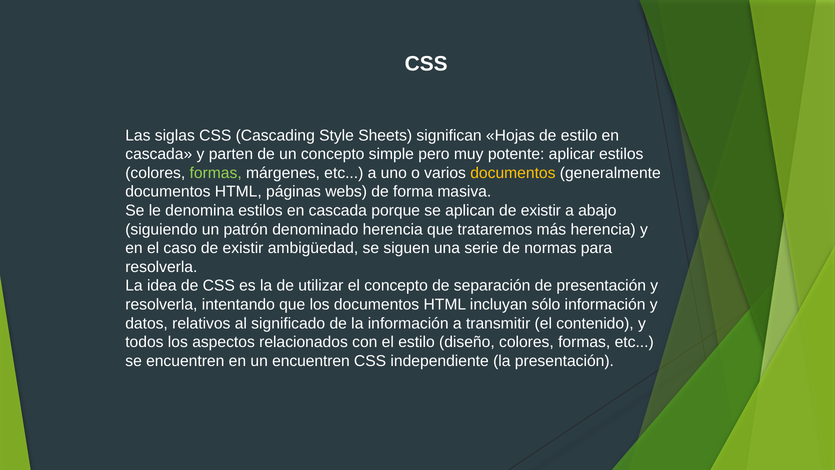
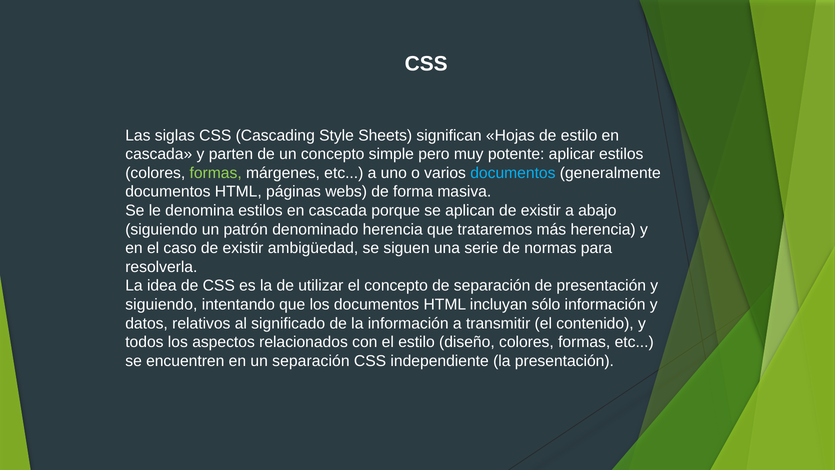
documentos at (513, 173) colour: yellow -> light blue
resolverla at (161, 304): resolverla -> siguiendo
un encuentren: encuentren -> separación
